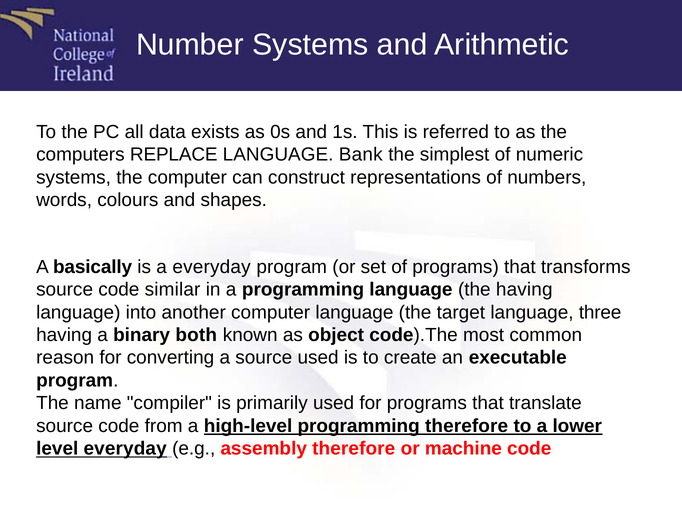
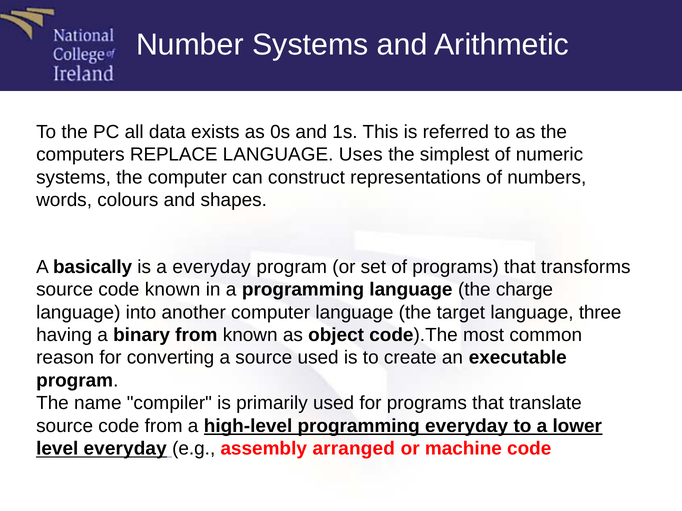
Bank: Bank -> Uses
code similar: similar -> known
the having: having -> charge
binary both: both -> from
programming therefore: therefore -> everyday
assembly therefore: therefore -> arranged
